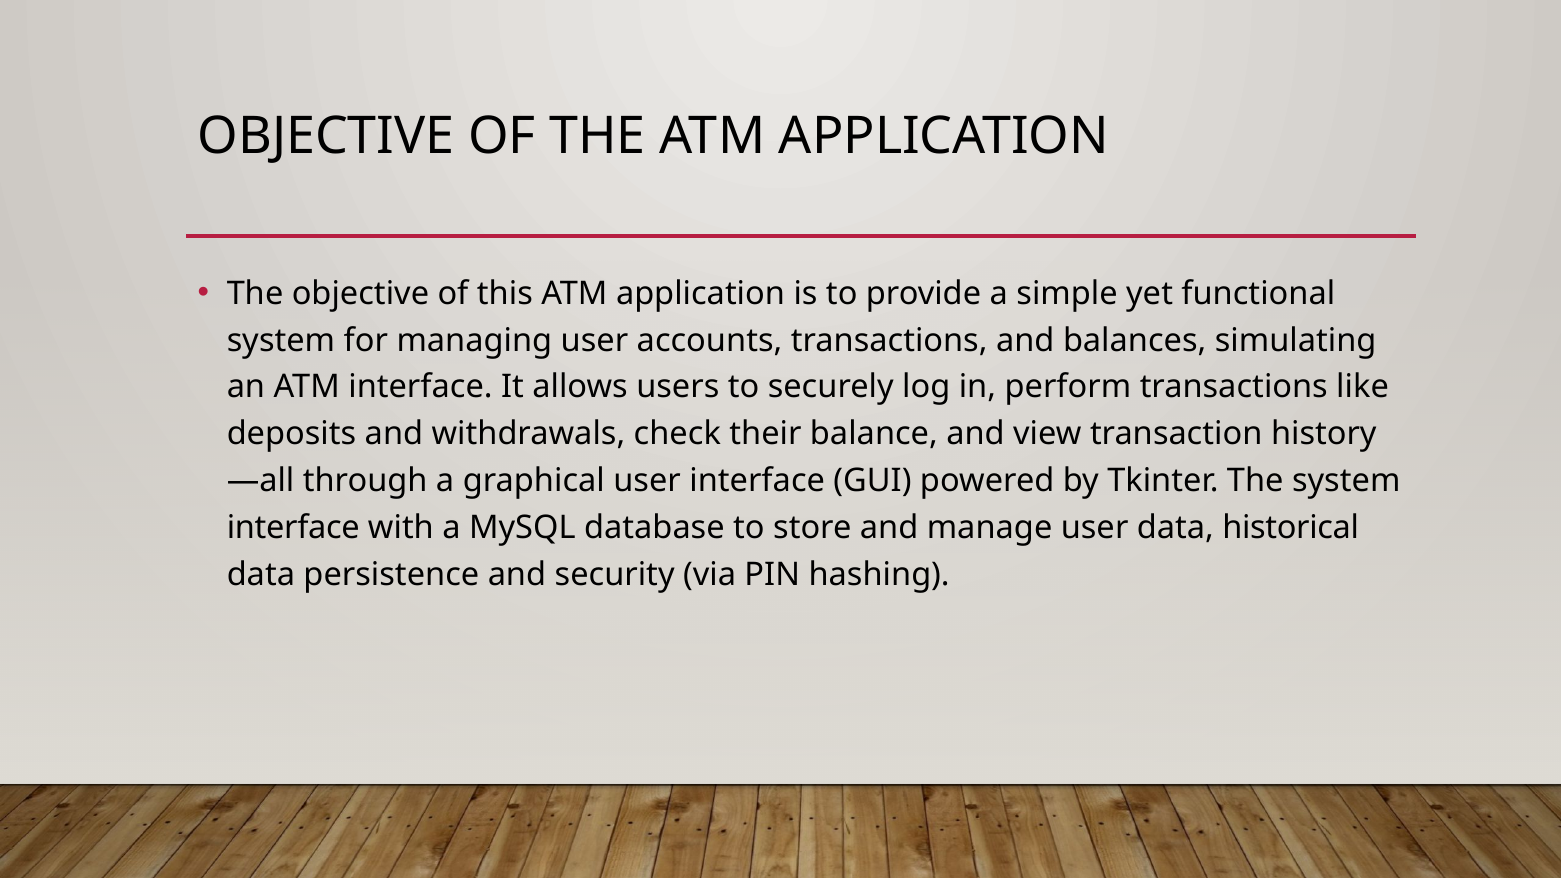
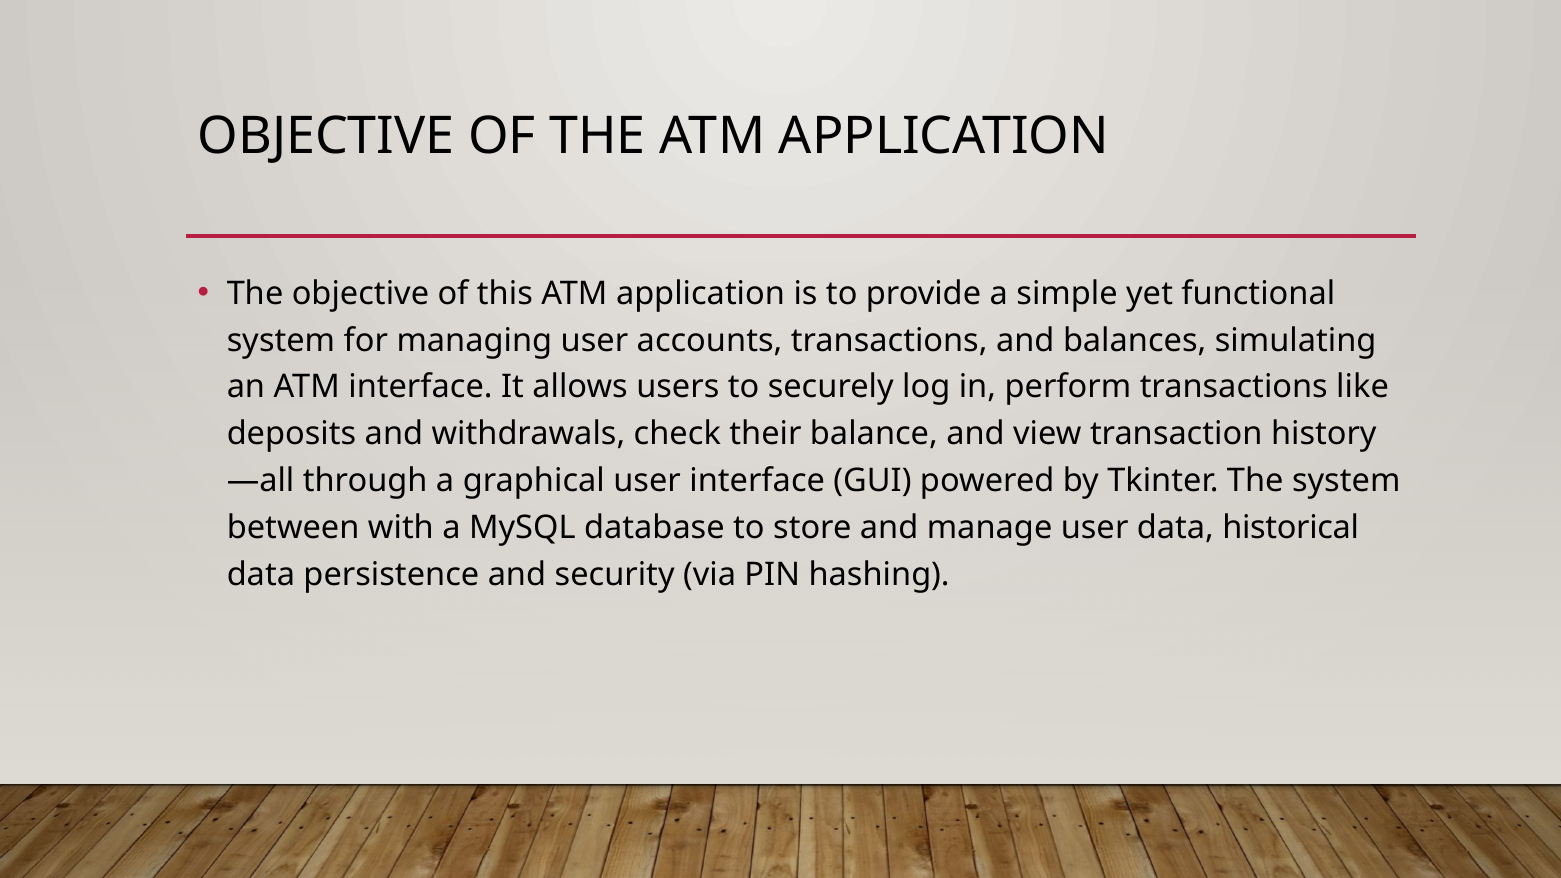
interface at (293, 528): interface -> between
